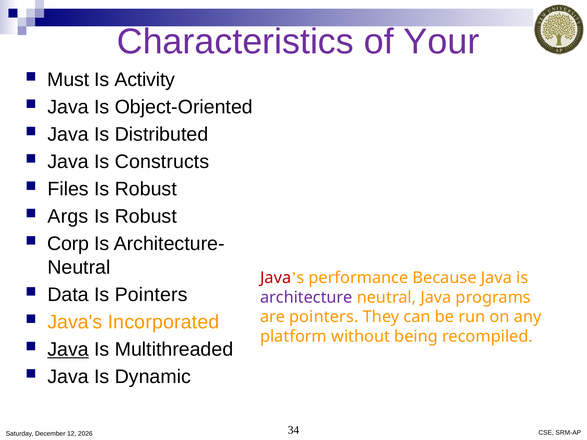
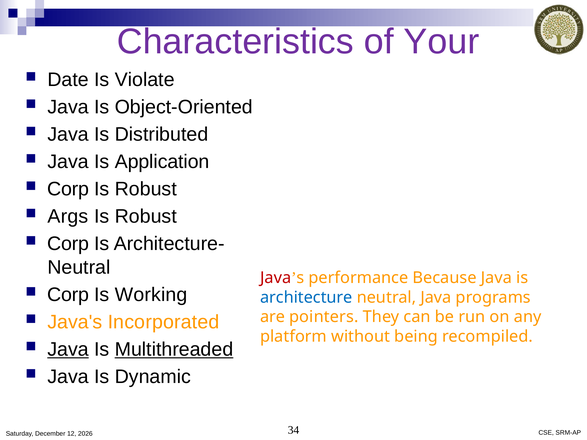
Must: Must -> Date
Activity: Activity -> Violate
Constructs: Constructs -> Application
Files at (68, 189): Files -> Corp
Data at (68, 295): Data -> Corp
Is Pointers: Pointers -> Working
architecture colour: purple -> blue
Multithreaded underline: none -> present
